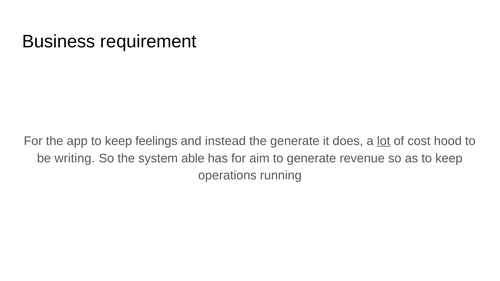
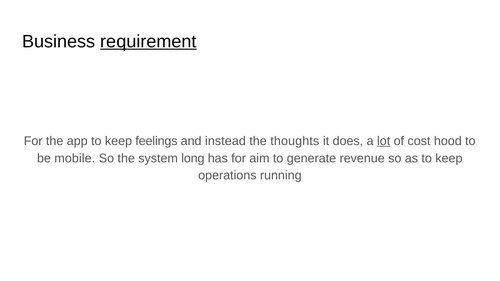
requirement underline: none -> present
the generate: generate -> thoughts
writing: writing -> mobile
able: able -> long
